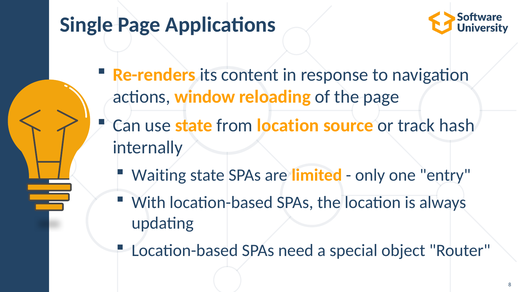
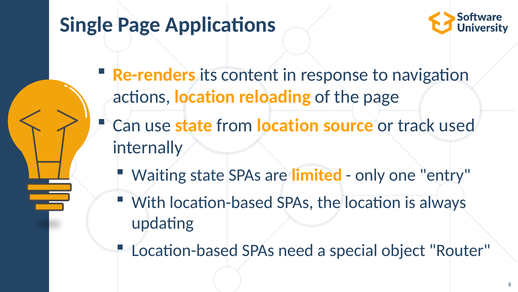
actions window: window -> location
hash: hash -> used
